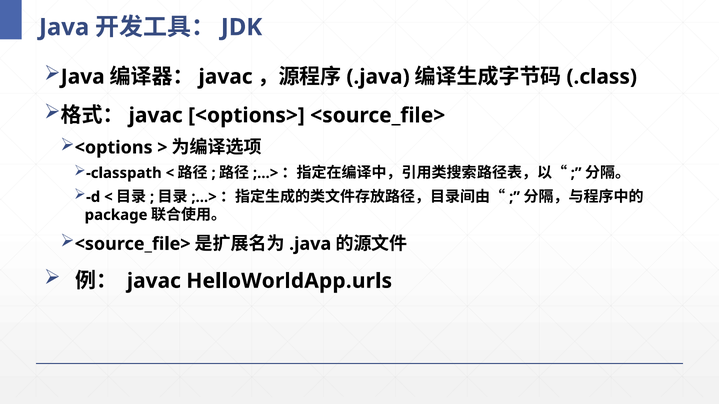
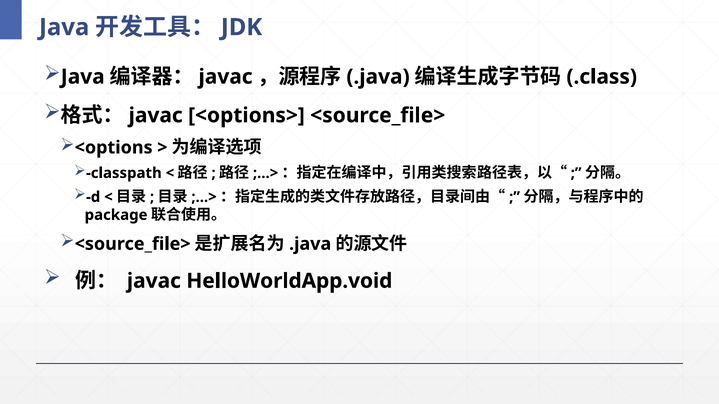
HelloWorldApp.urls: HelloWorldApp.urls -> HelloWorldApp.void
